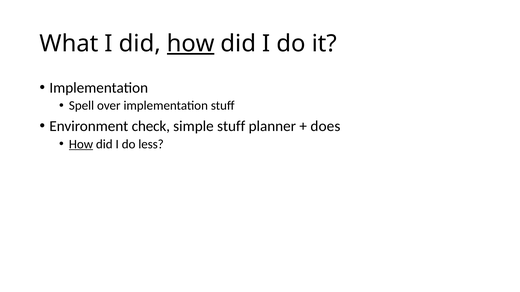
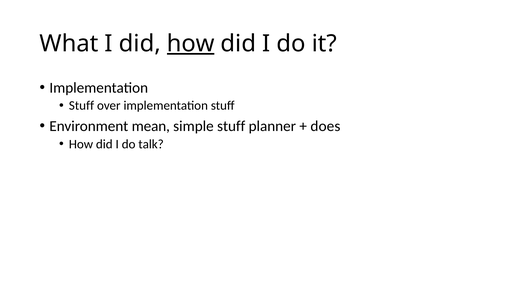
Spell at (81, 106): Spell -> Stuff
check: check -> mean
How at (81, 144) underline: present -> none
less: less -> talk
